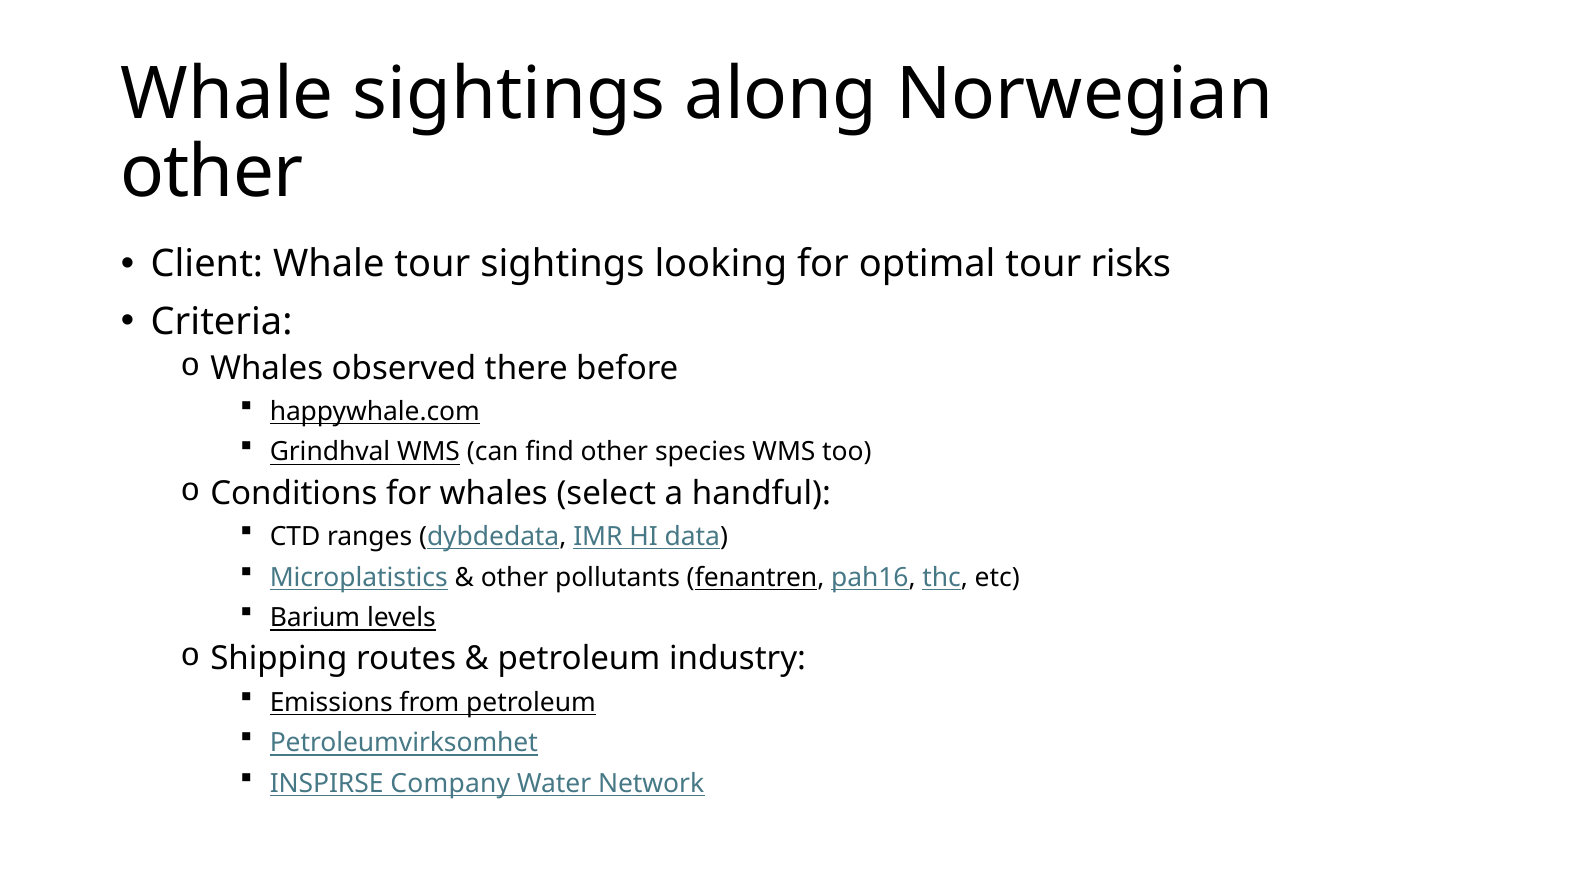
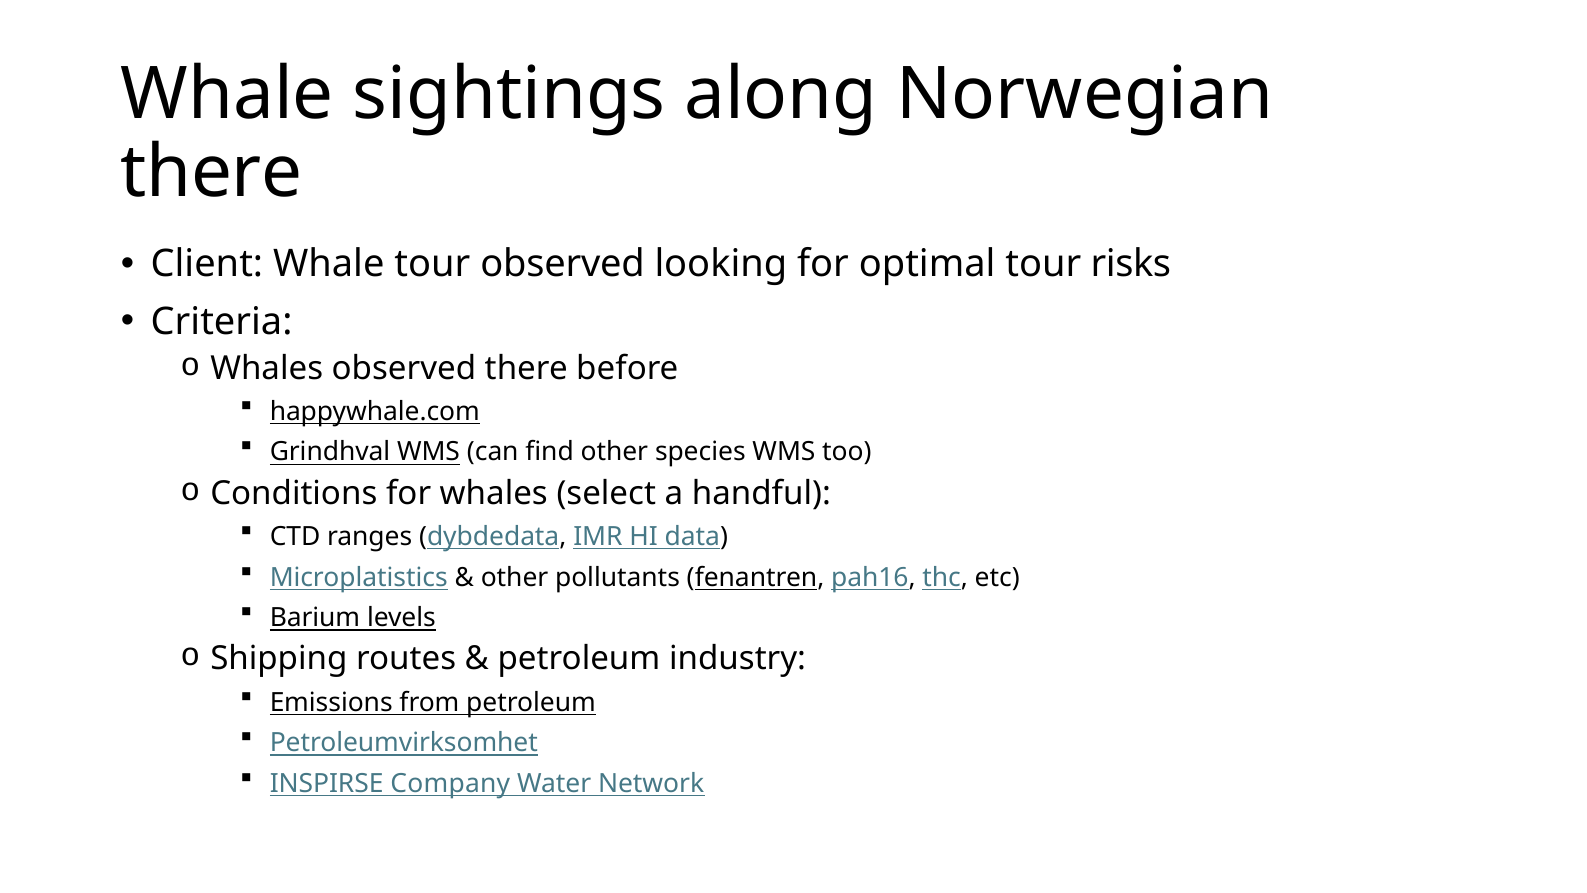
other at (212, 173): other -> there
tour sightings: sightings -> observed
